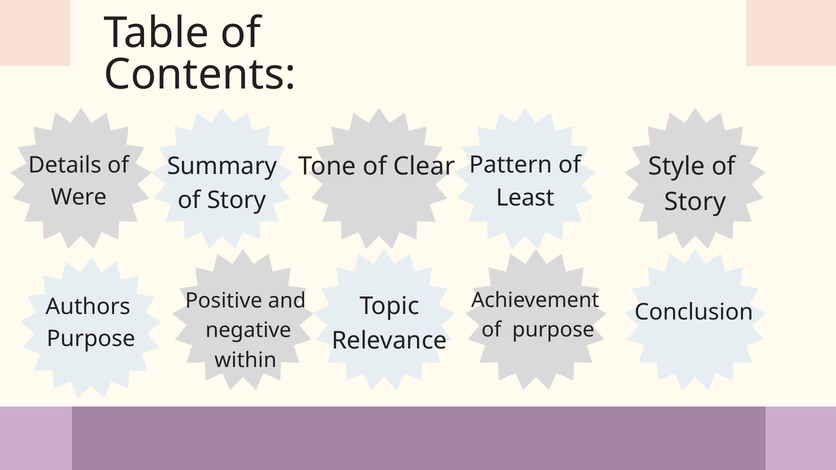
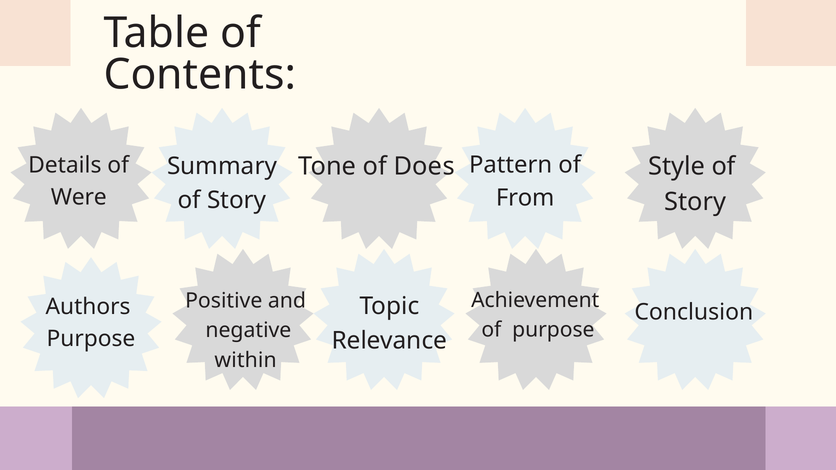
Clear: Clear -> Does
Least: Least -> From
